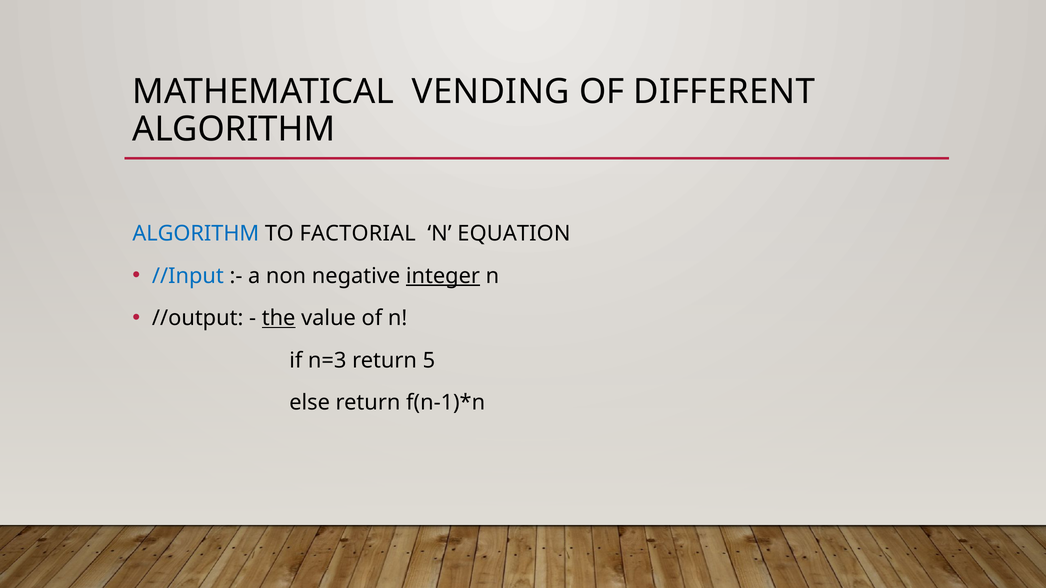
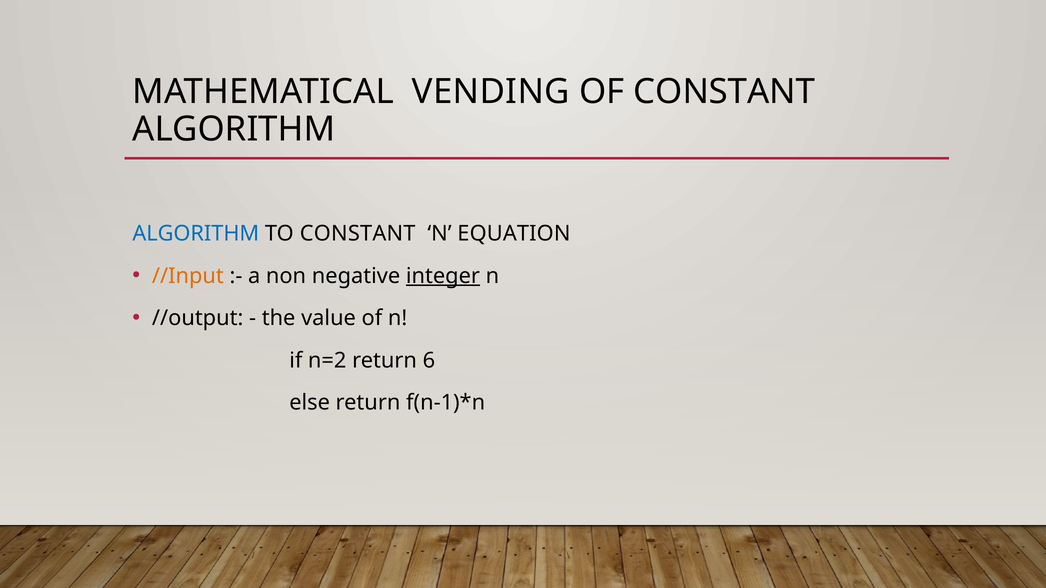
OF DIFFERENT: DIFFERENT -> CONSTANT
TO FACTORIAL: FACTORIAL -> CONSTANT
//Input colour: blue -> orange
the underline: present -> none
n=3: n=3 -> n=2
5: 5 -> 6
